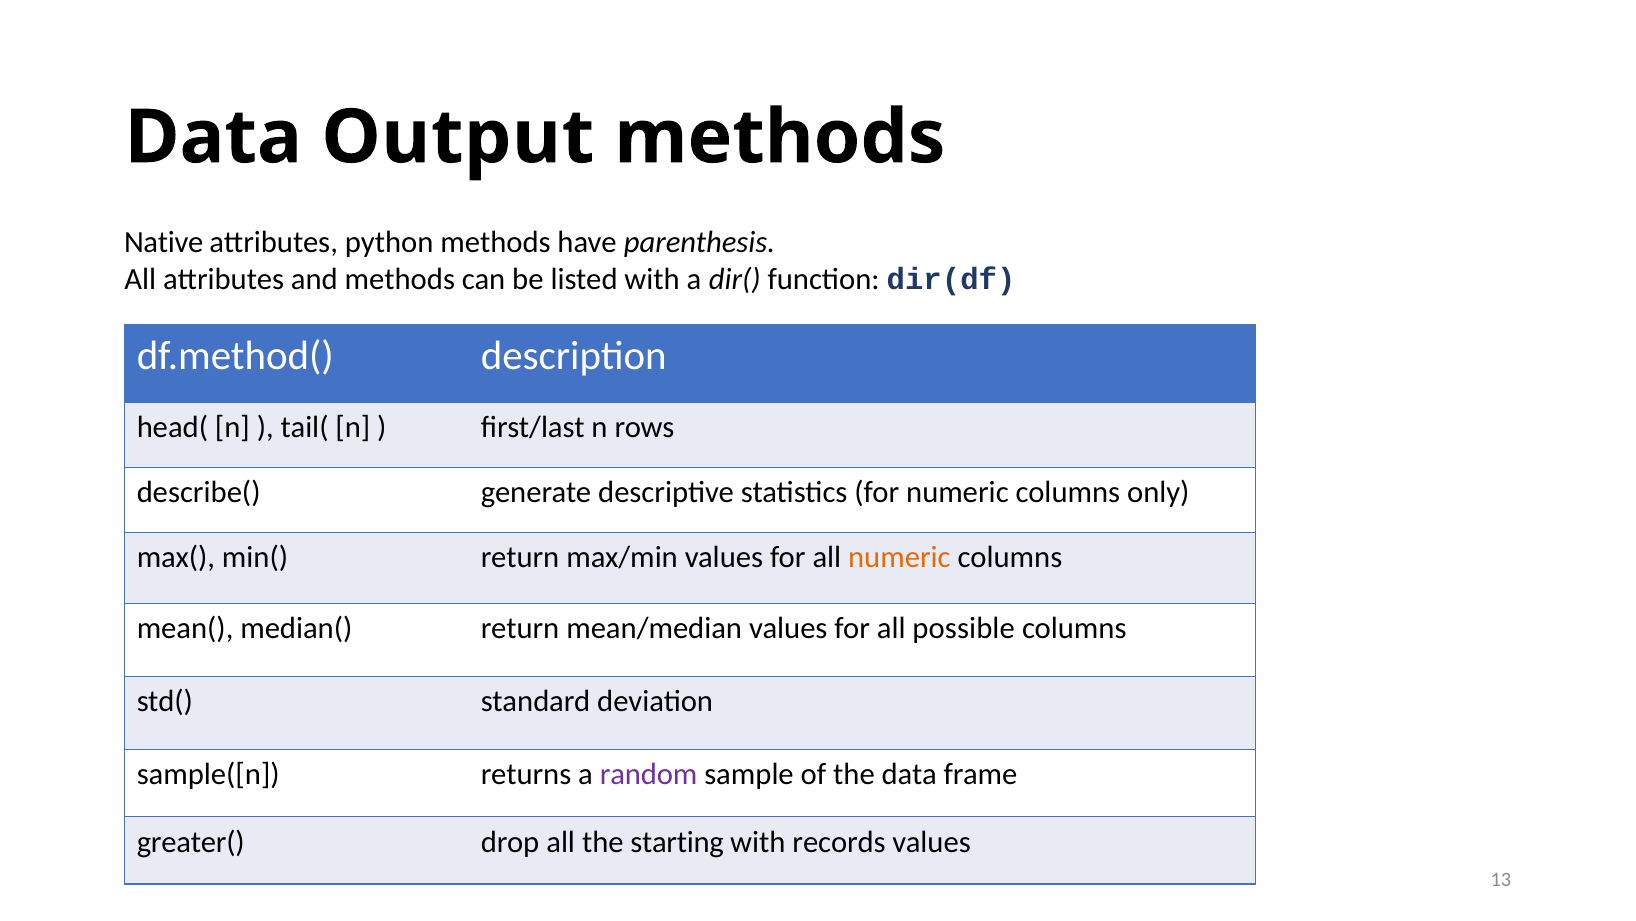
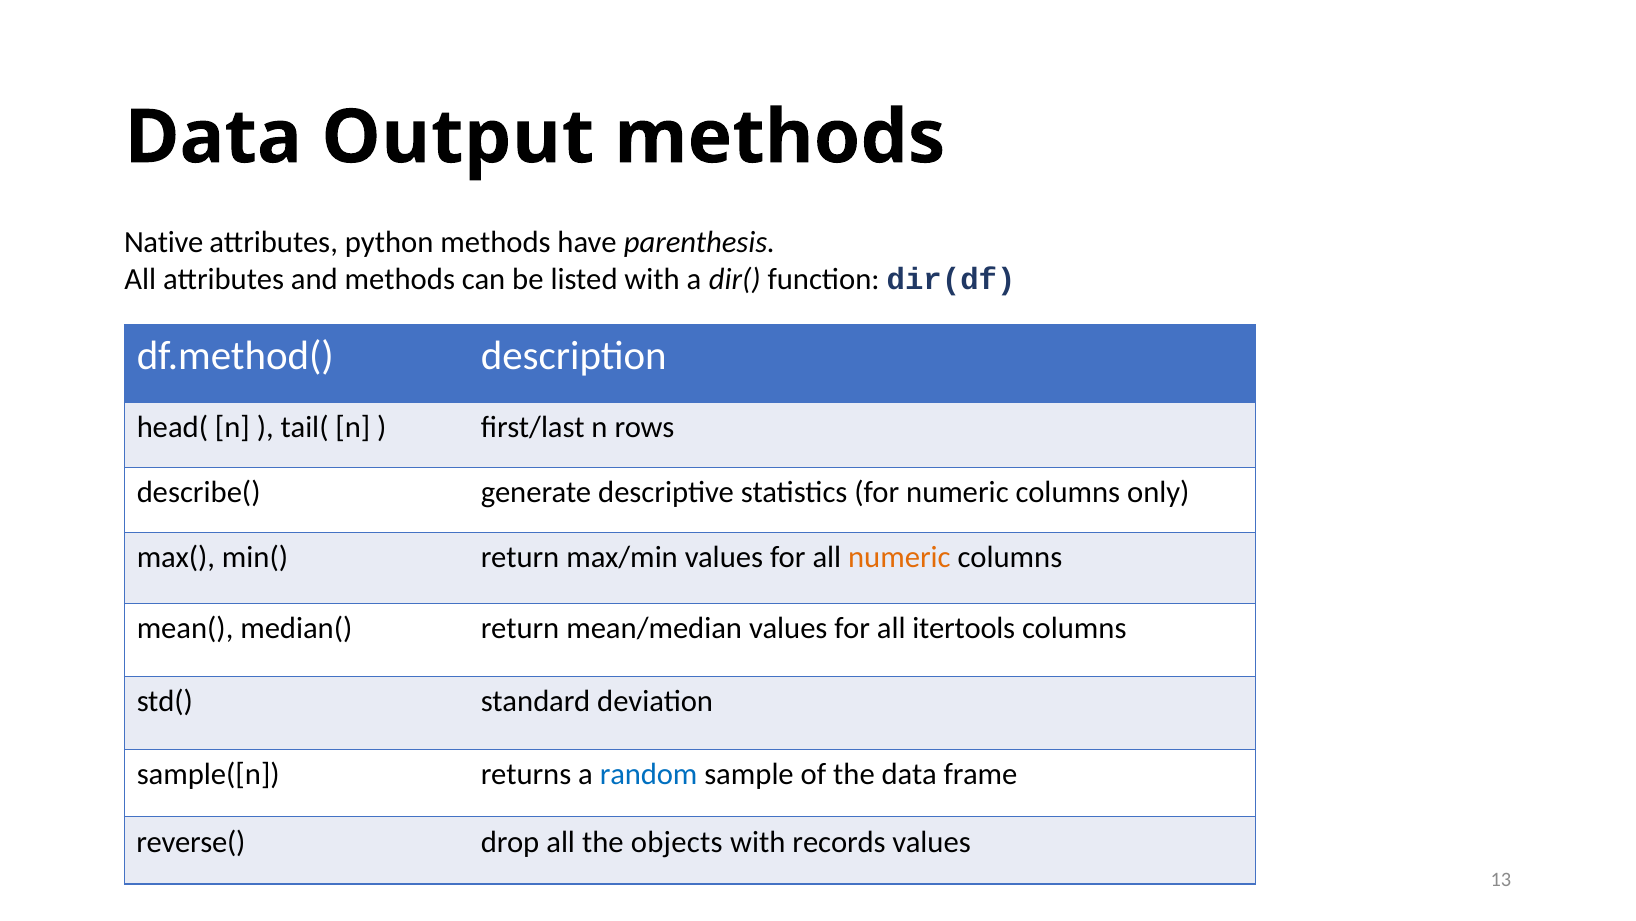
possible: possible -> itertools
random colour: purple -> blue
greater(: greater( -> reverse(
starting: starting -> objects
